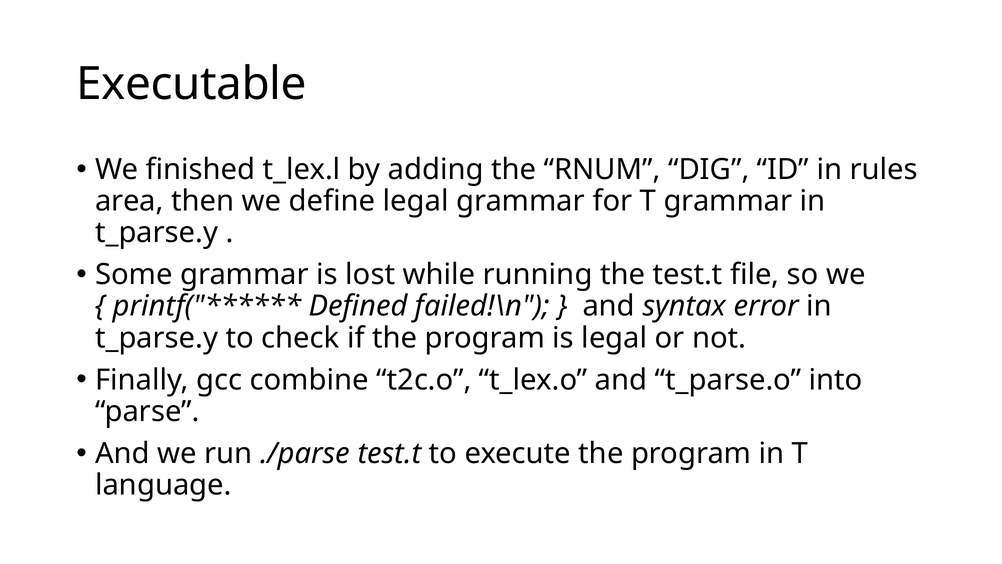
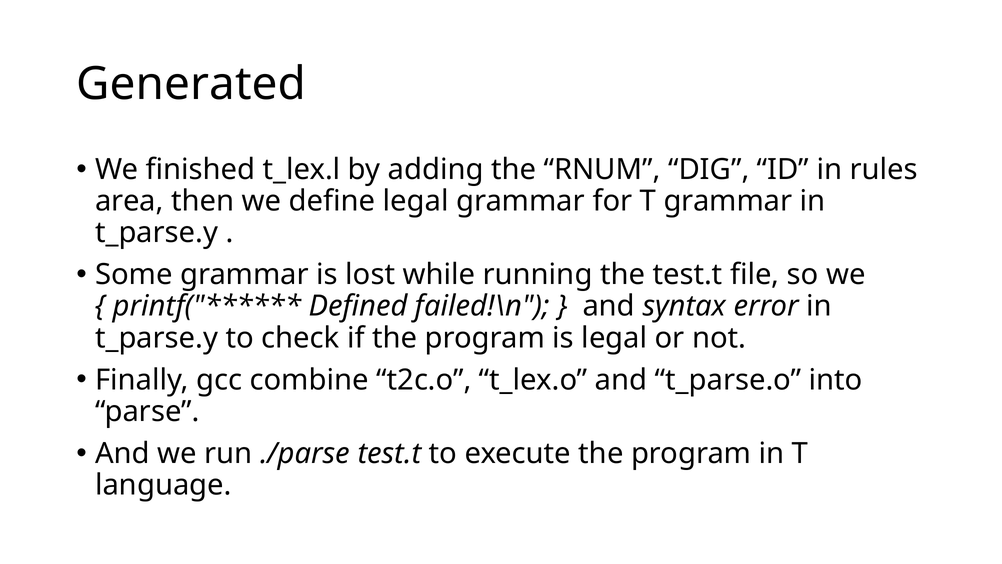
Executable: Executable -> Generated
